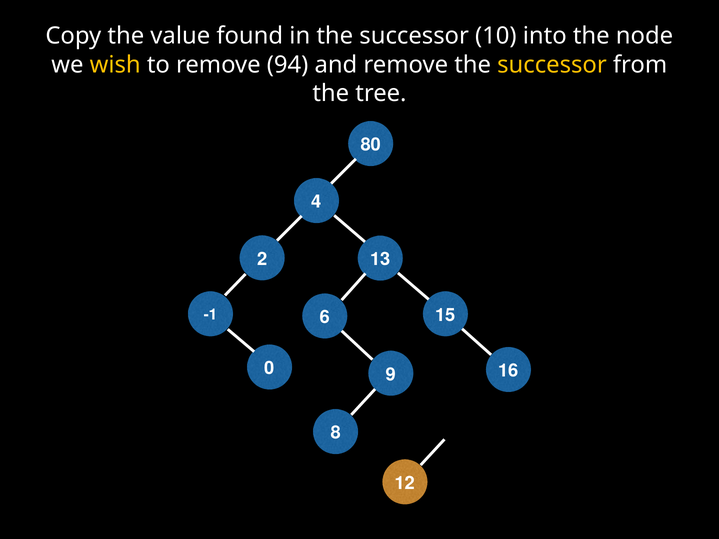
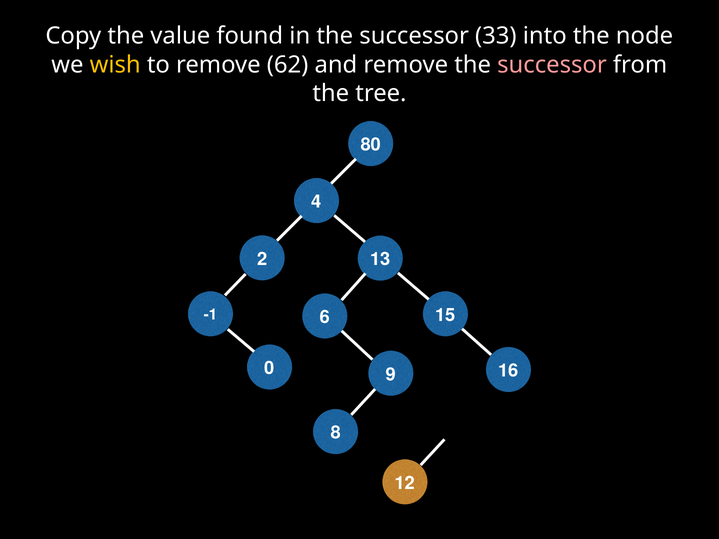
10: 10 -> 33
94: 94 -> 62
successor at (552, 65) colour: yellow -> pink
